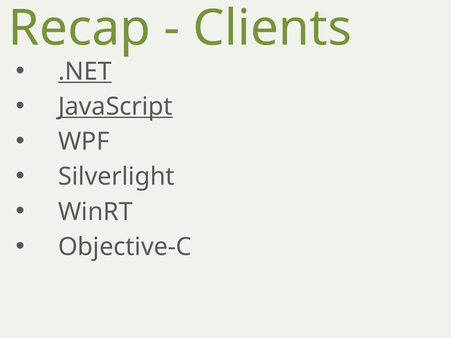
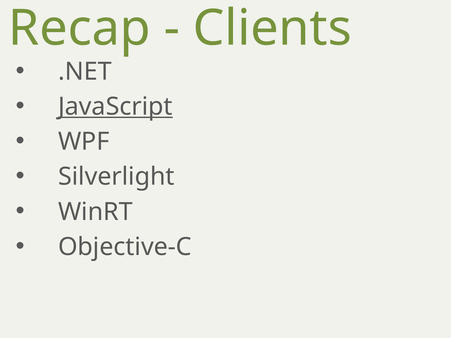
.NET underline: present -> none
